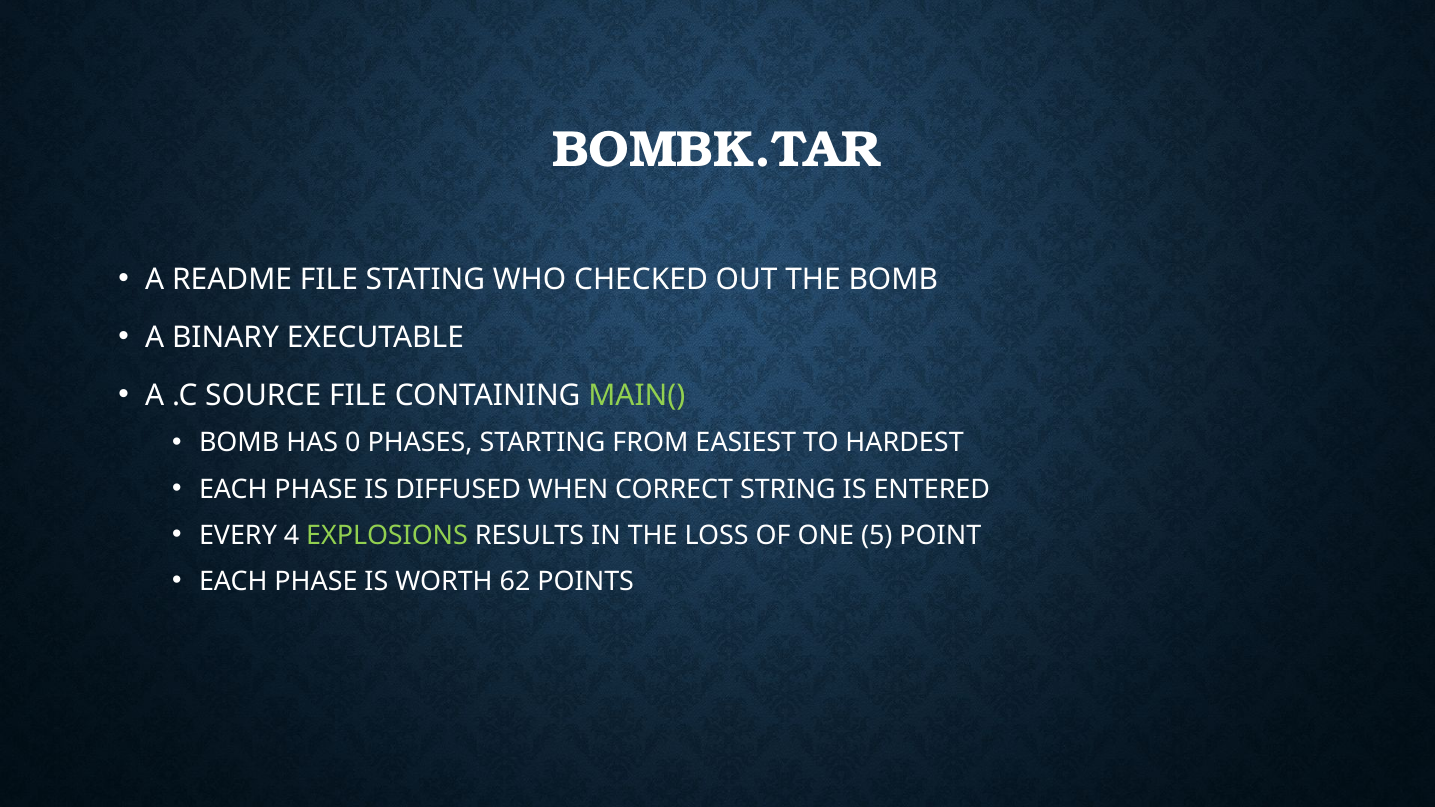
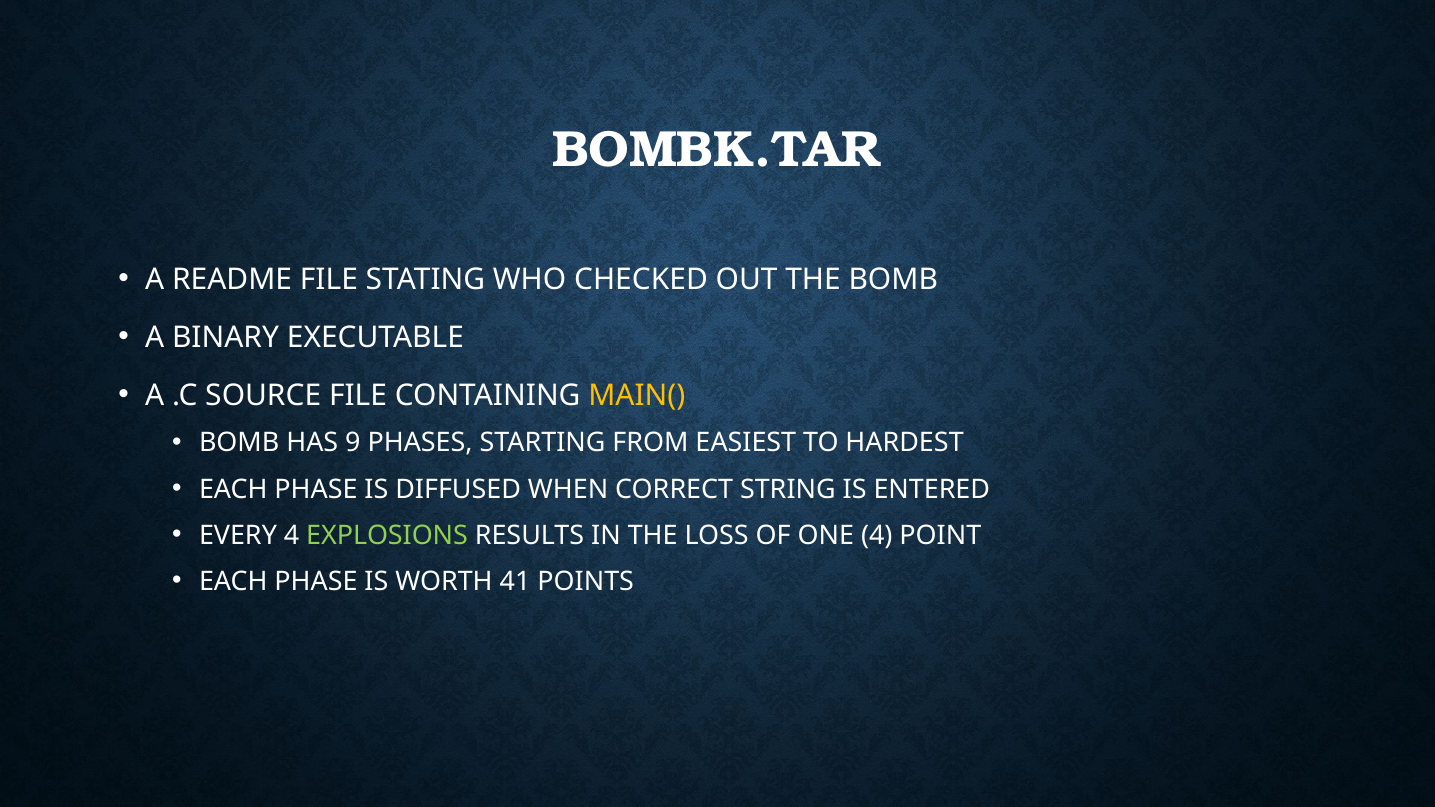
MAIN( colour: light green -> yellow
0: 0 -> 9
ONE 5: 5 -> 4
62: 62 -> 41
